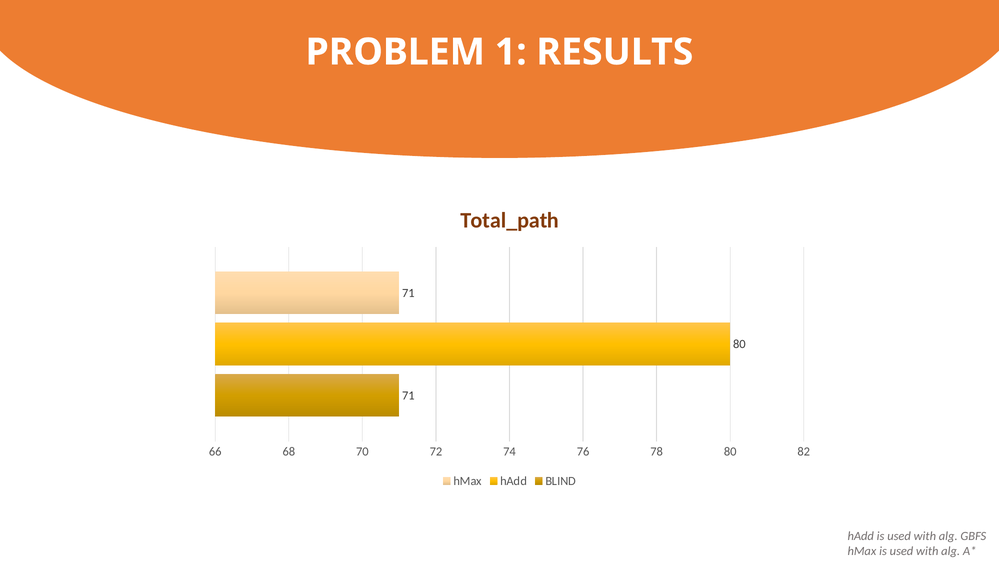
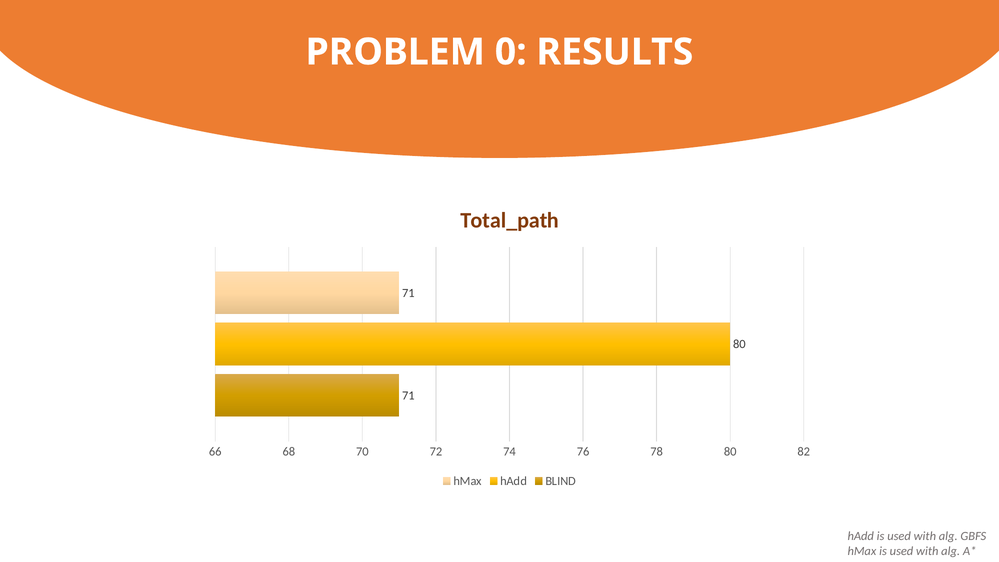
1: 1 -> 0
